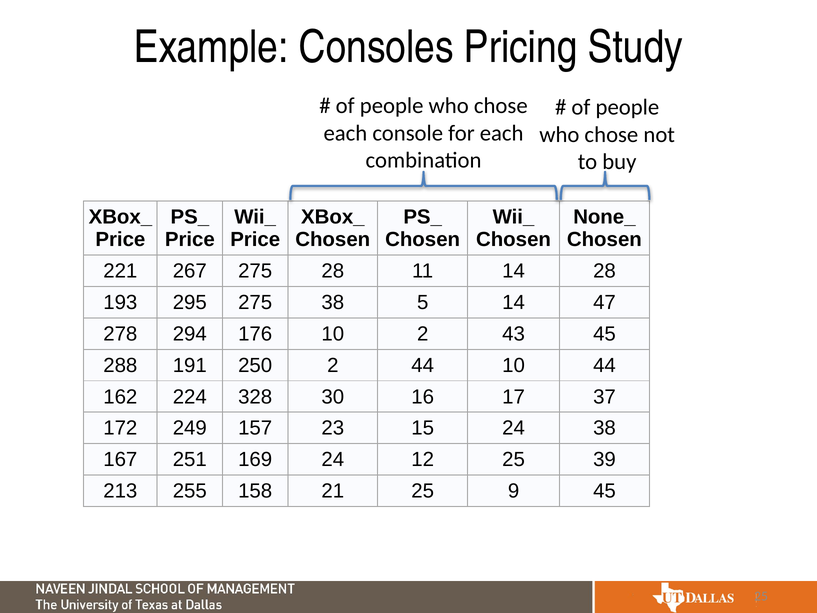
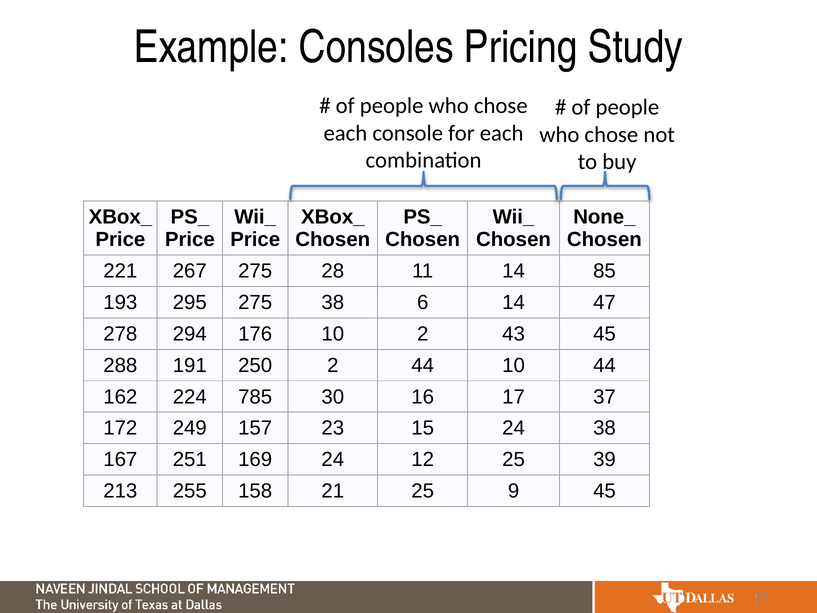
14 28: 28 -> 85
5: 5 -> 6
328: 328 -> 785
